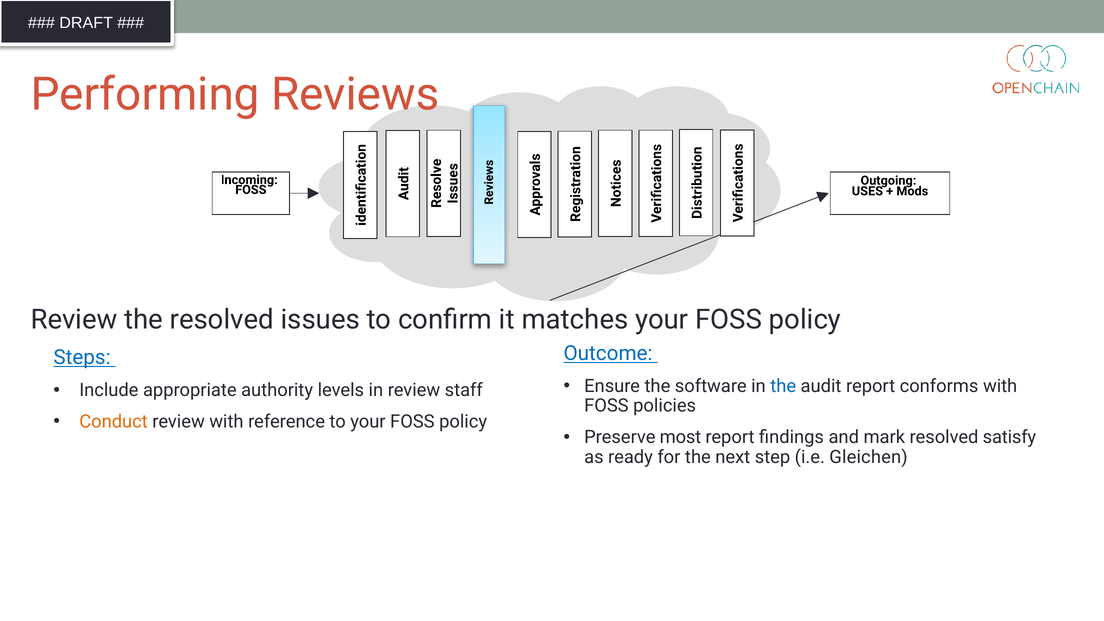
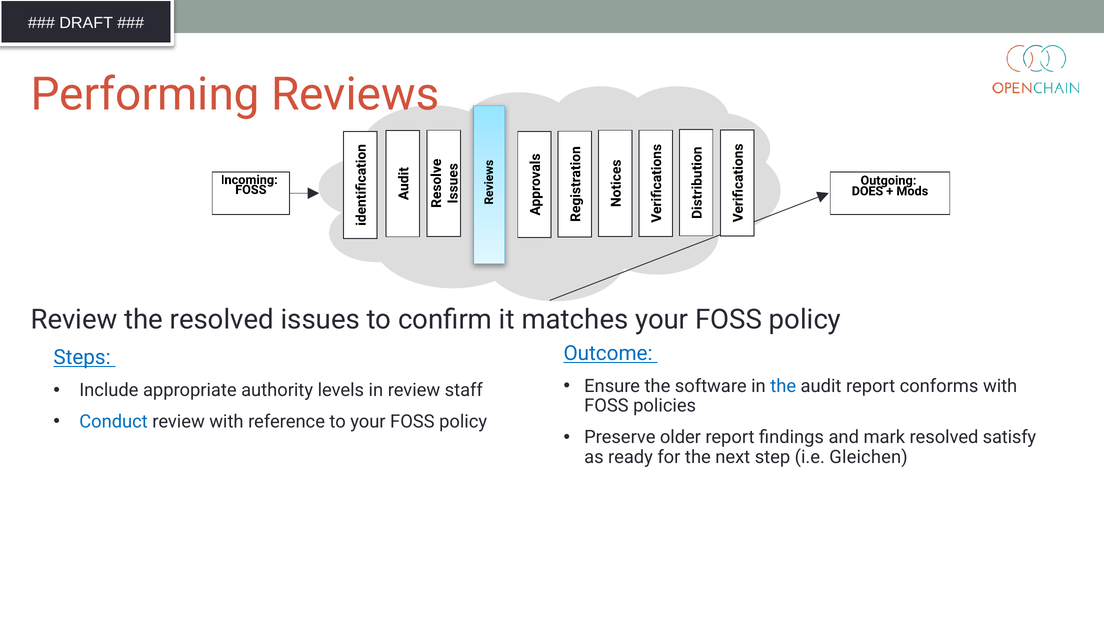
USES: USES -> DOES
Conduct colour: orange -> blue
most: most -> older
